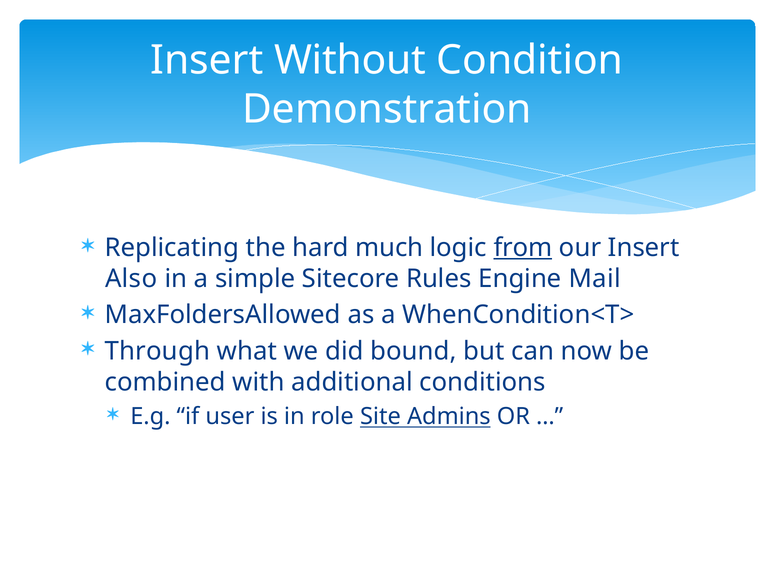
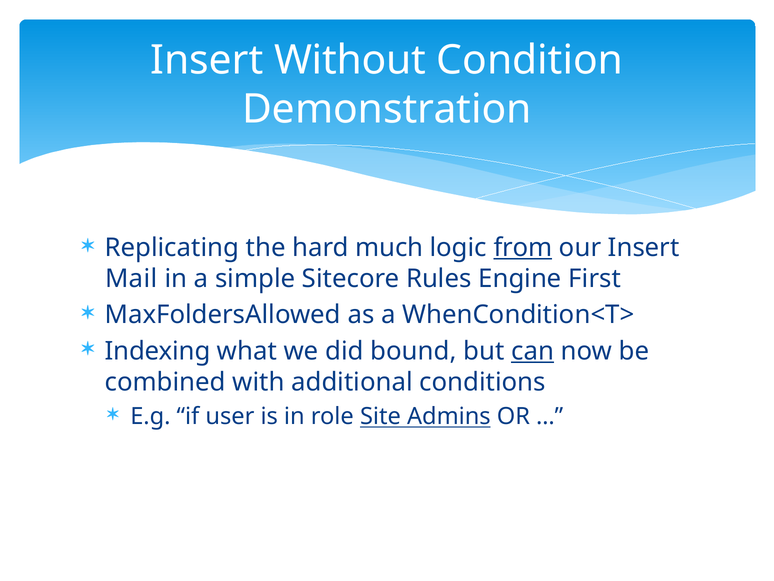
Also: Also -> Mail
Mail: Mail -> First
Through: Through -> Indexing
can underline: none -> present
